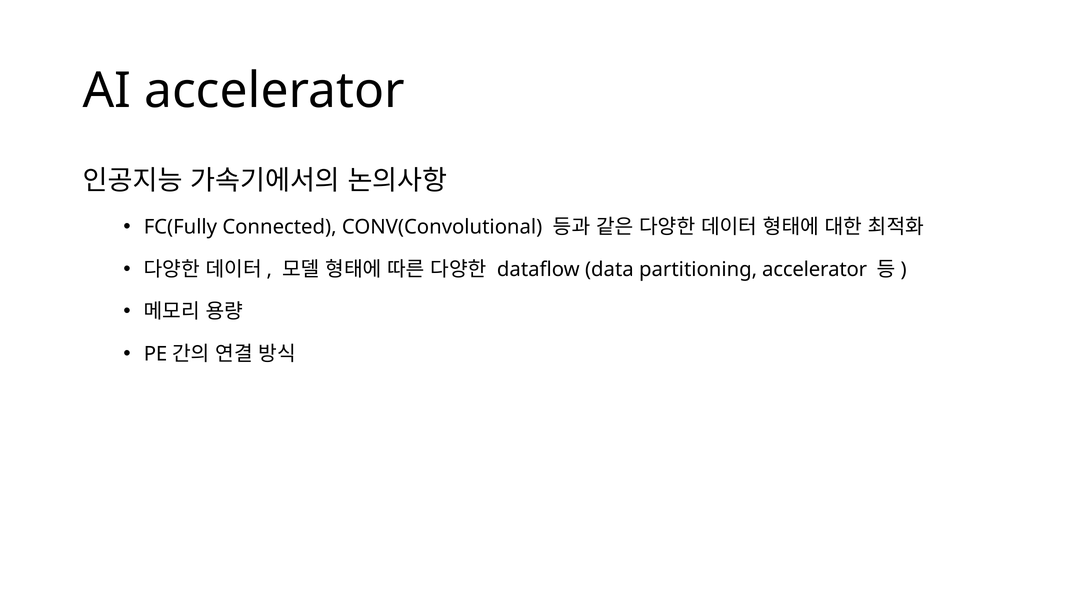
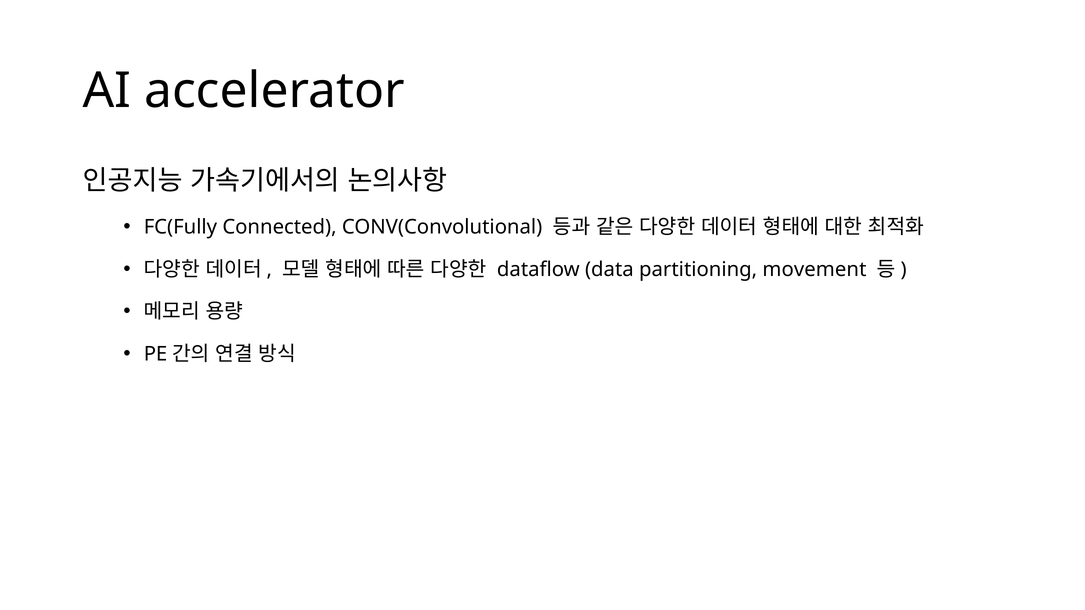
partitioning accelerator: accelerator -> movement
